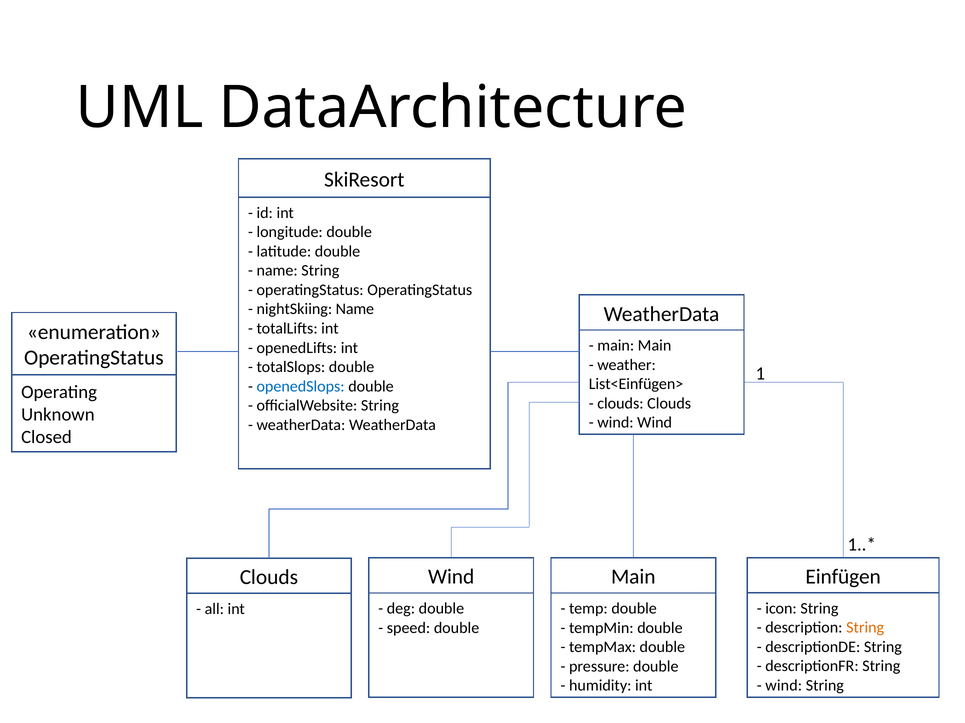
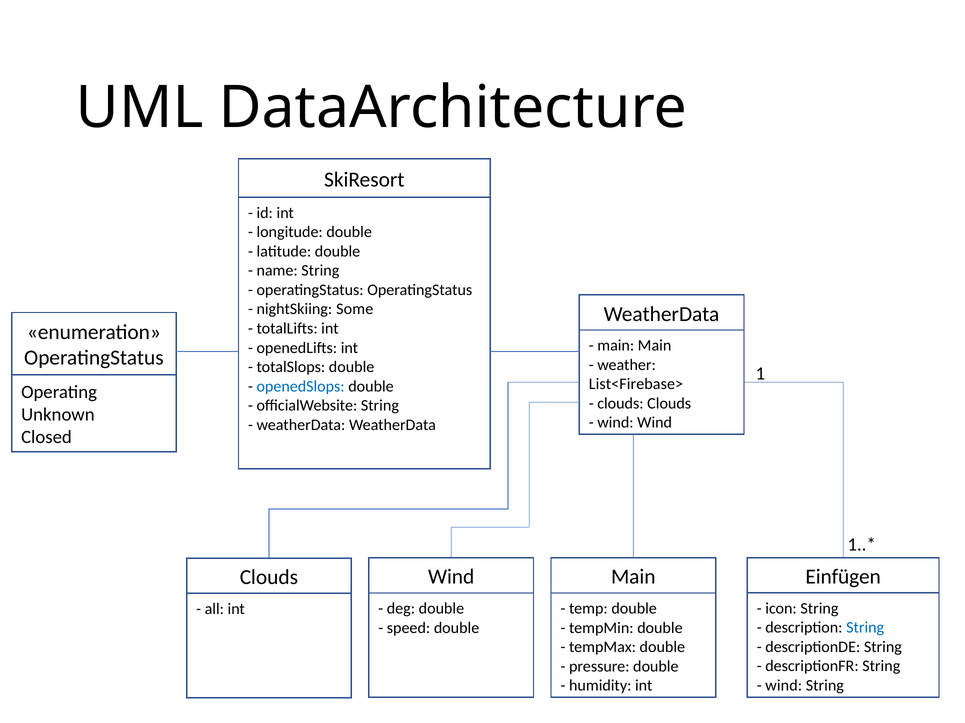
nightSkiing Name: Name -> Some
List<Einfügen>: List<Einfügen> -> List<Firebase>
String at (865, 628) colour: orange -> blue
